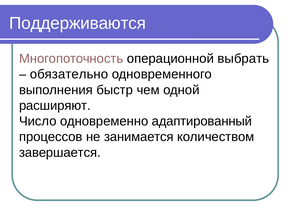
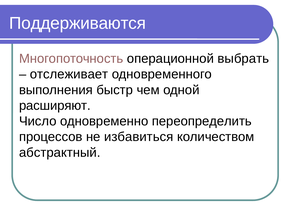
обязательно: обязательно -> отслеживает
адаптированный: адаптированный -> переопределить
занимается: занимается -> избавиться
завершается: завершается -> абстрактный
